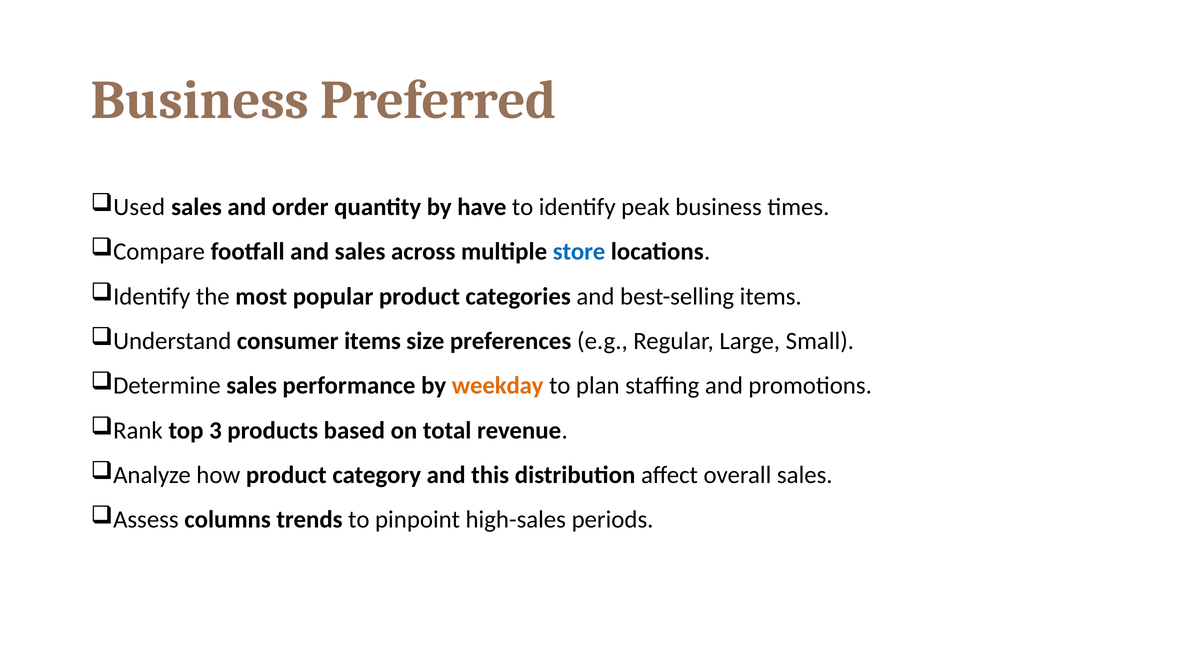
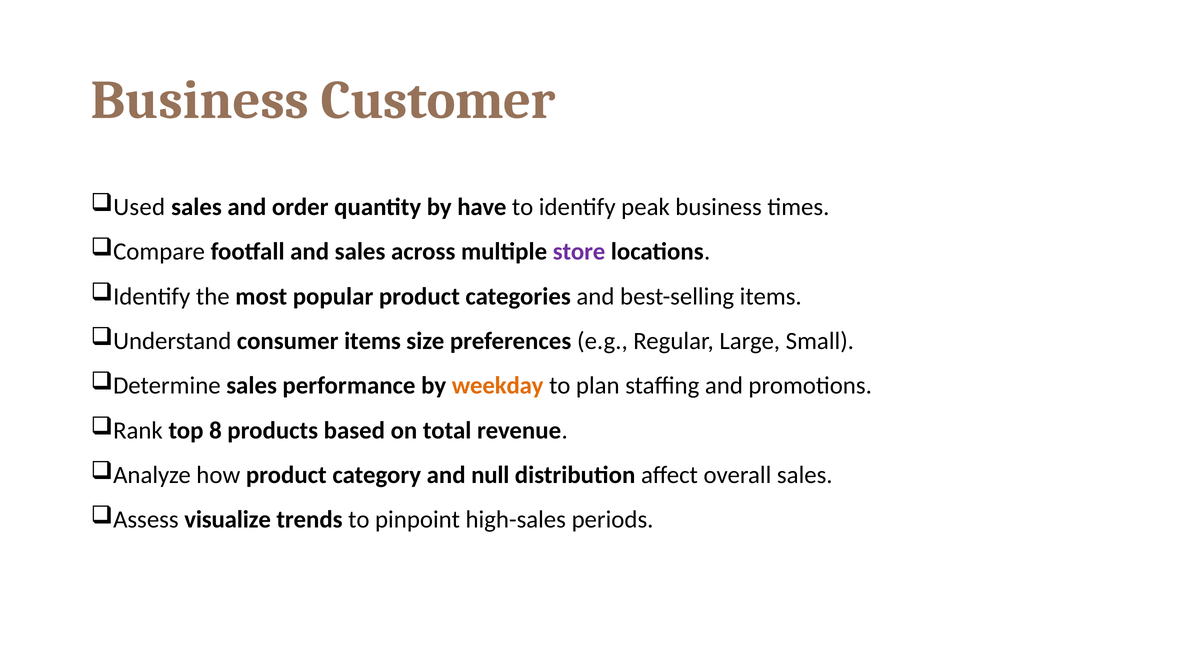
Preferred: Preferred -> Customer
store colour: blue -> purple
3: 3 -> 8
this: this -> null
columns: columns -> visualize
